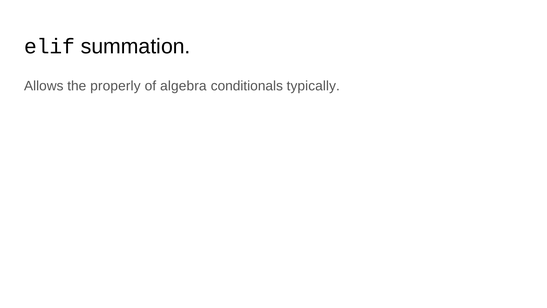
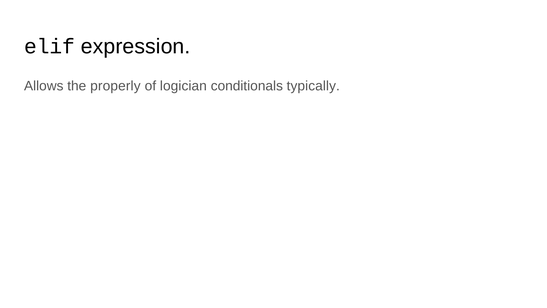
summation: summation -> expression
algebra: algebra -> logician
